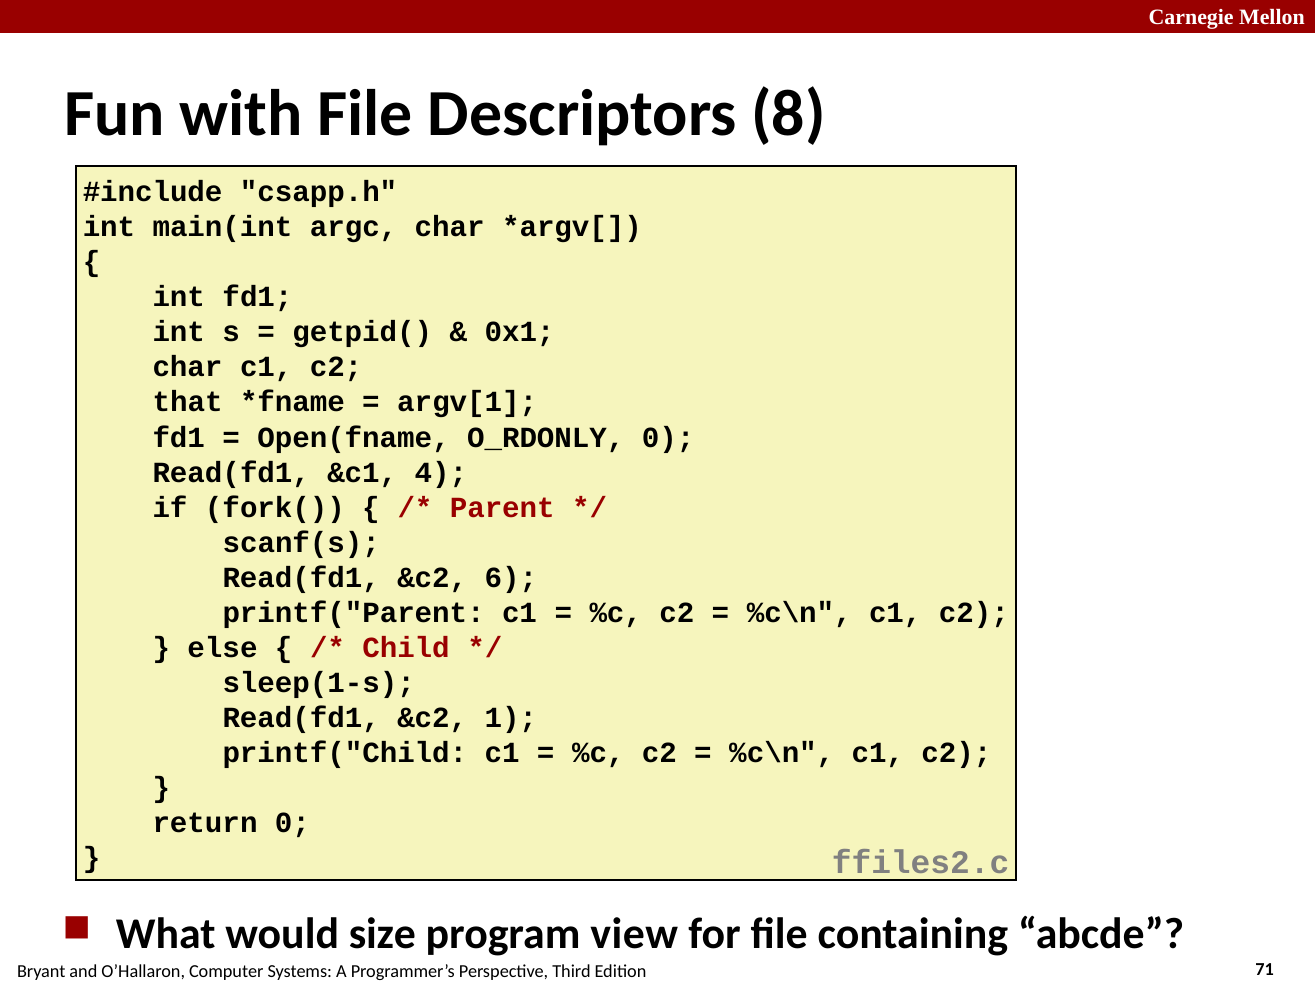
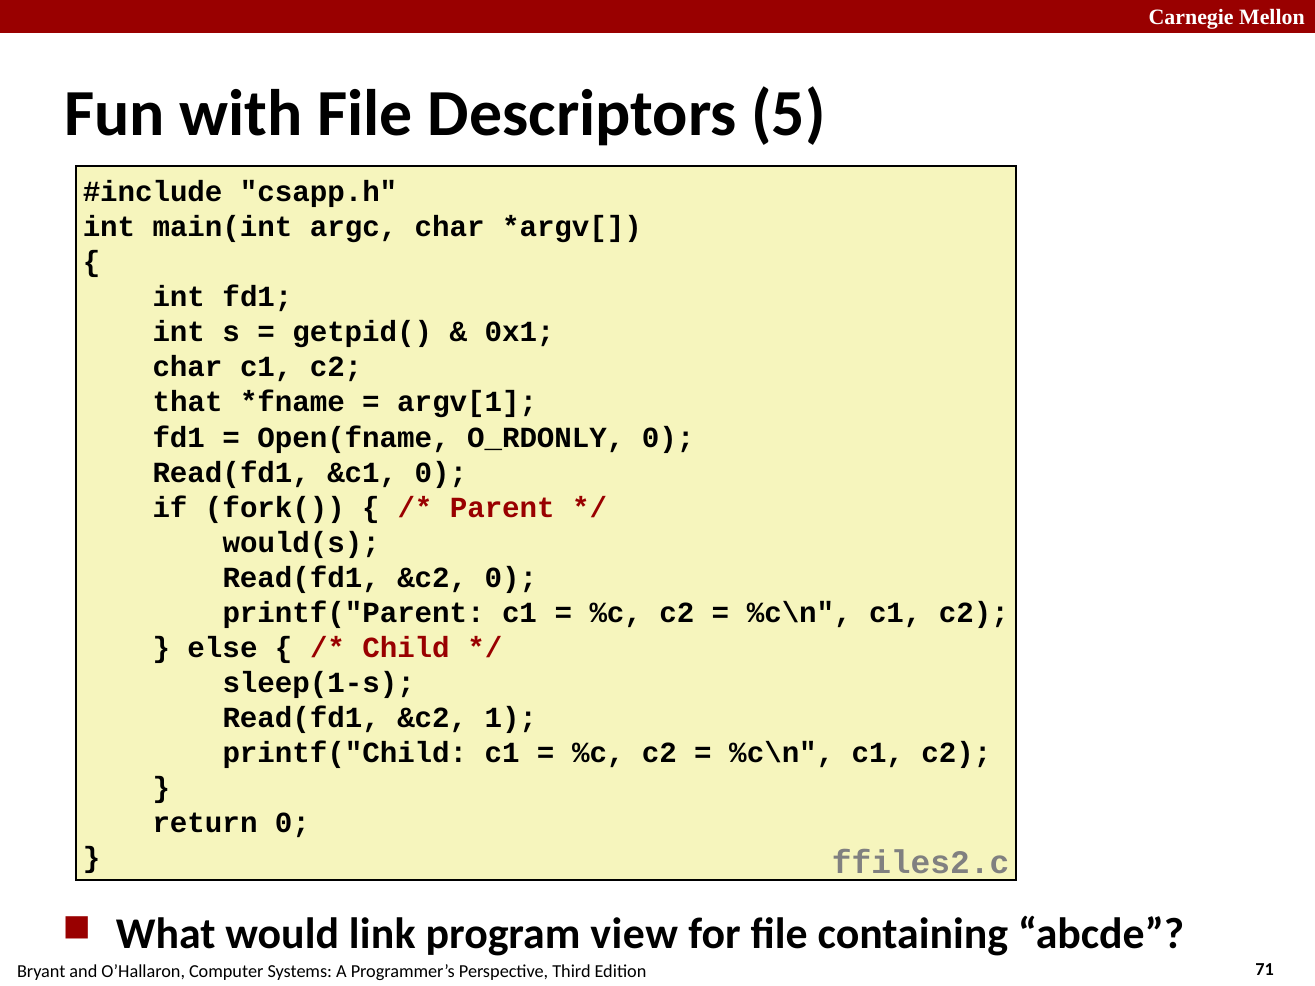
8: 8 -> 5
&c1 4: 4 -> 0
scanf(s: scanf(s -> would(s
&c2 6: 6 -> 0
size: size -> link
